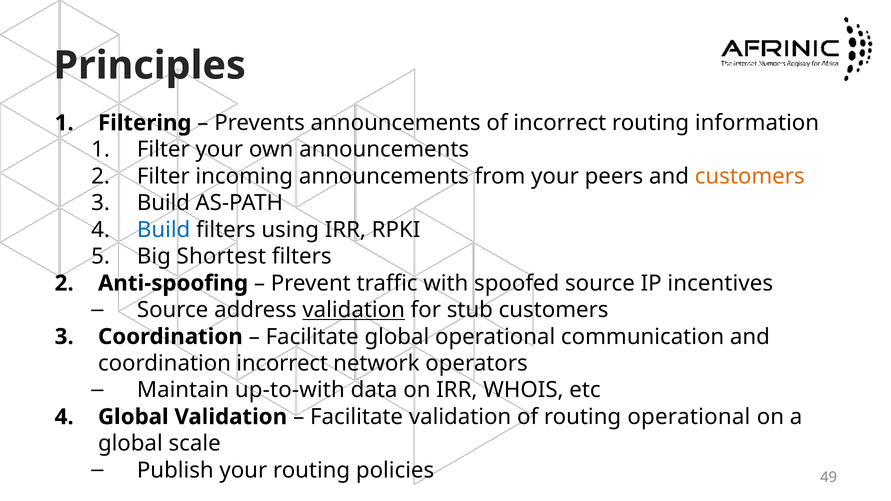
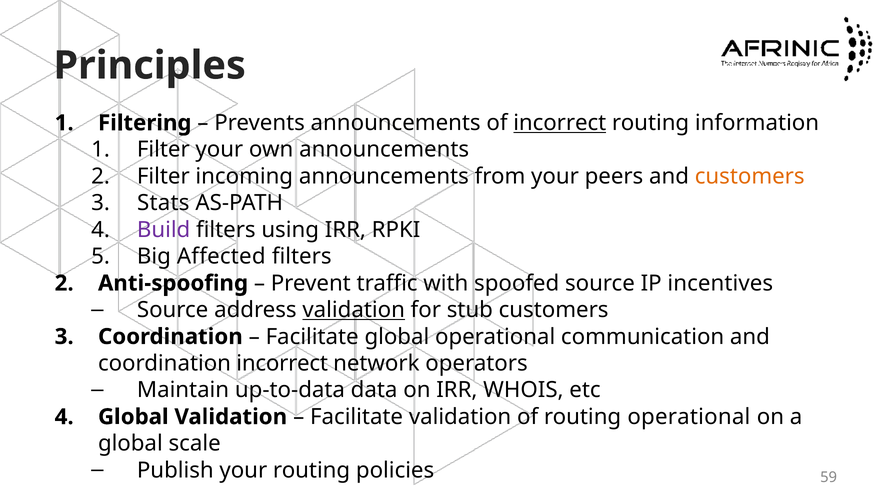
incorrect at (560, 123) underline: none -> present
Build at (163, 203): Build -> Stats
Build at (164, 230) colour: blue -> purple
Shortest: Shortest -> Affected
up-to-with: up-to-with -> up-to-data
49: 49 -> 59
